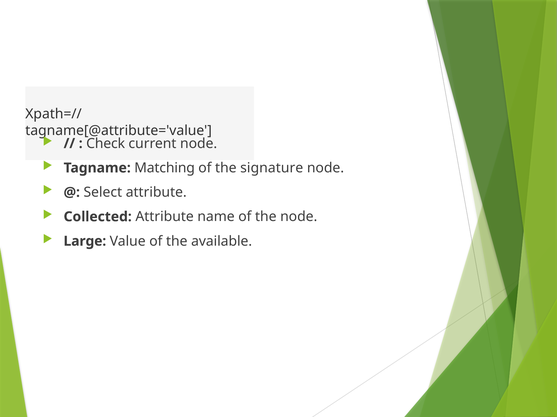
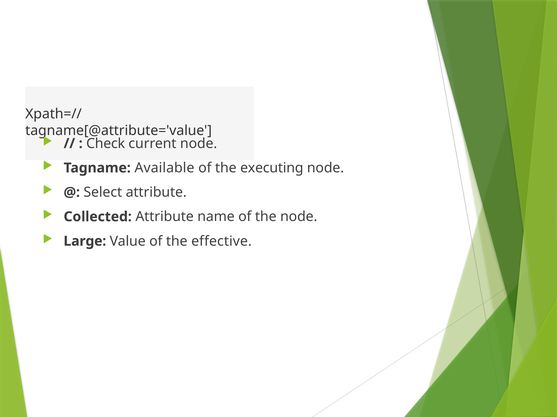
Matching: Matching -> Available
signature: signature -> executing
available: available -> effective
